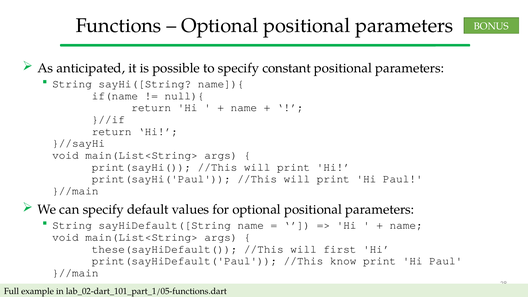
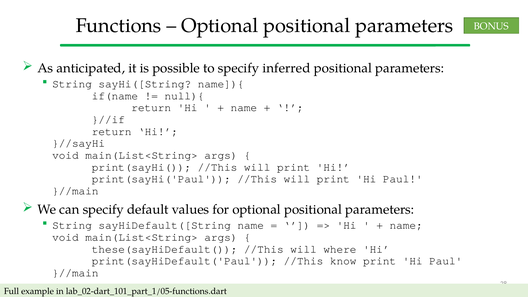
constant: constant -> inferred
first: first -> where
